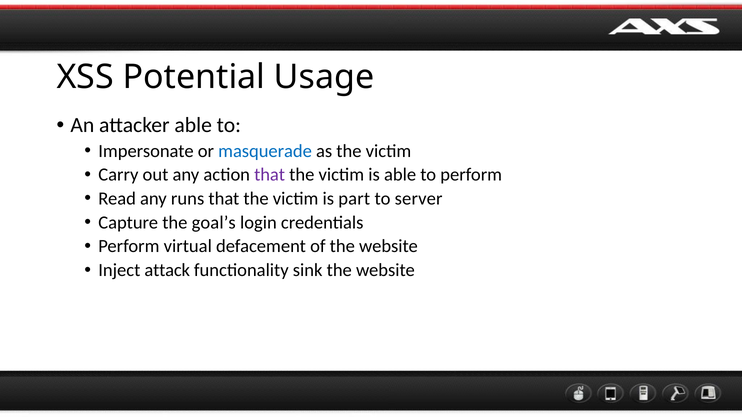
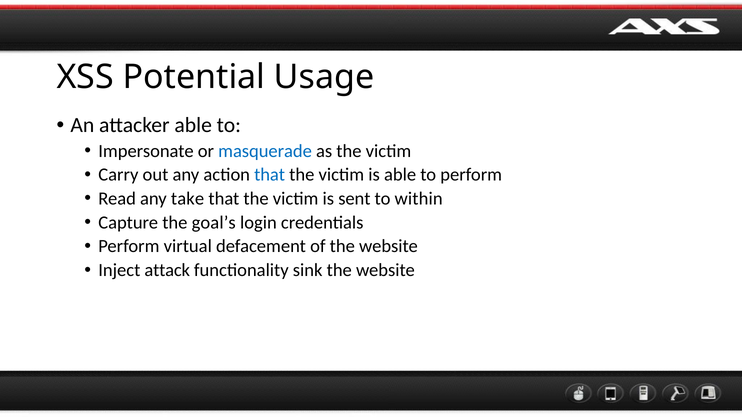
that at (270, 175) colour: purple -> blue
runs: runs -> take
part: part -> sent
server: server -> within
